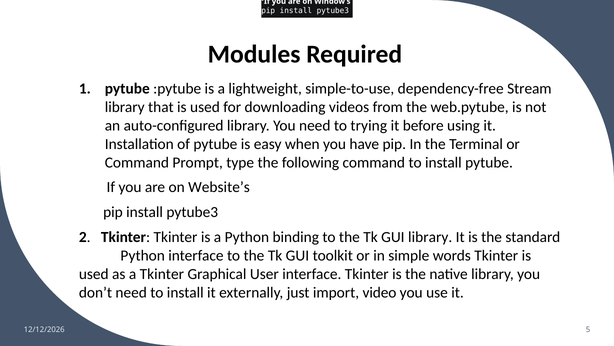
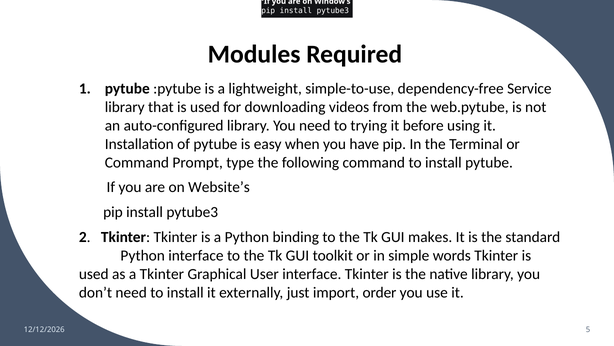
Stream: Stream -> Service
GUI library: library -> makes
video: video -> order
